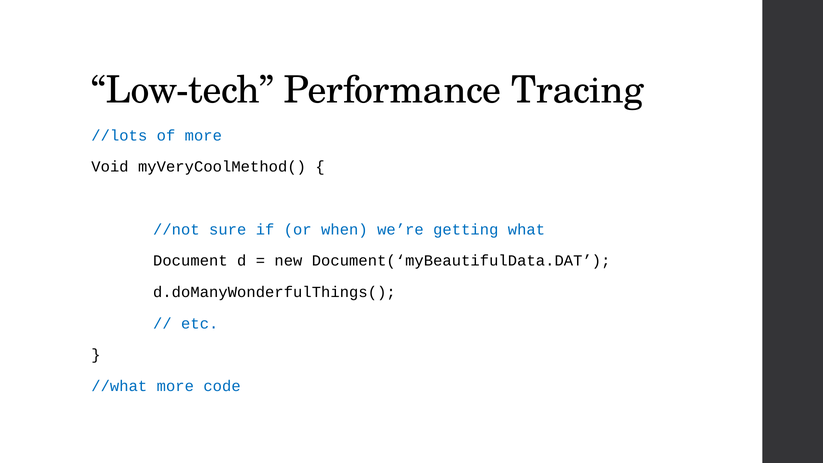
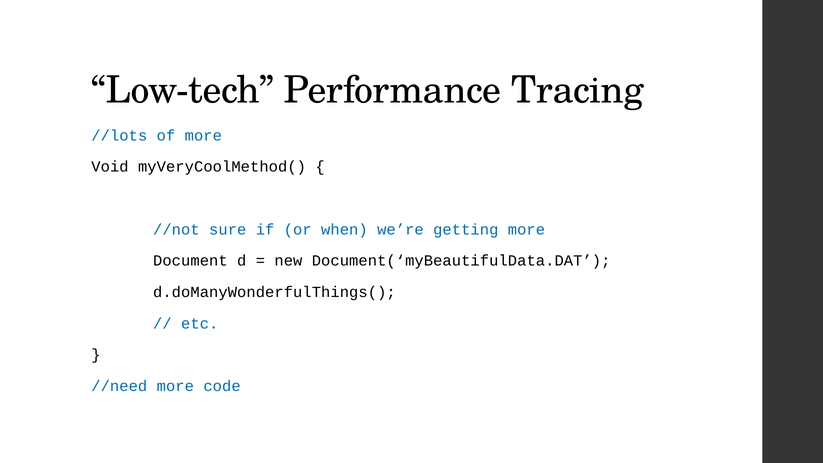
getting what: what -> more
//what: //what -> //need
